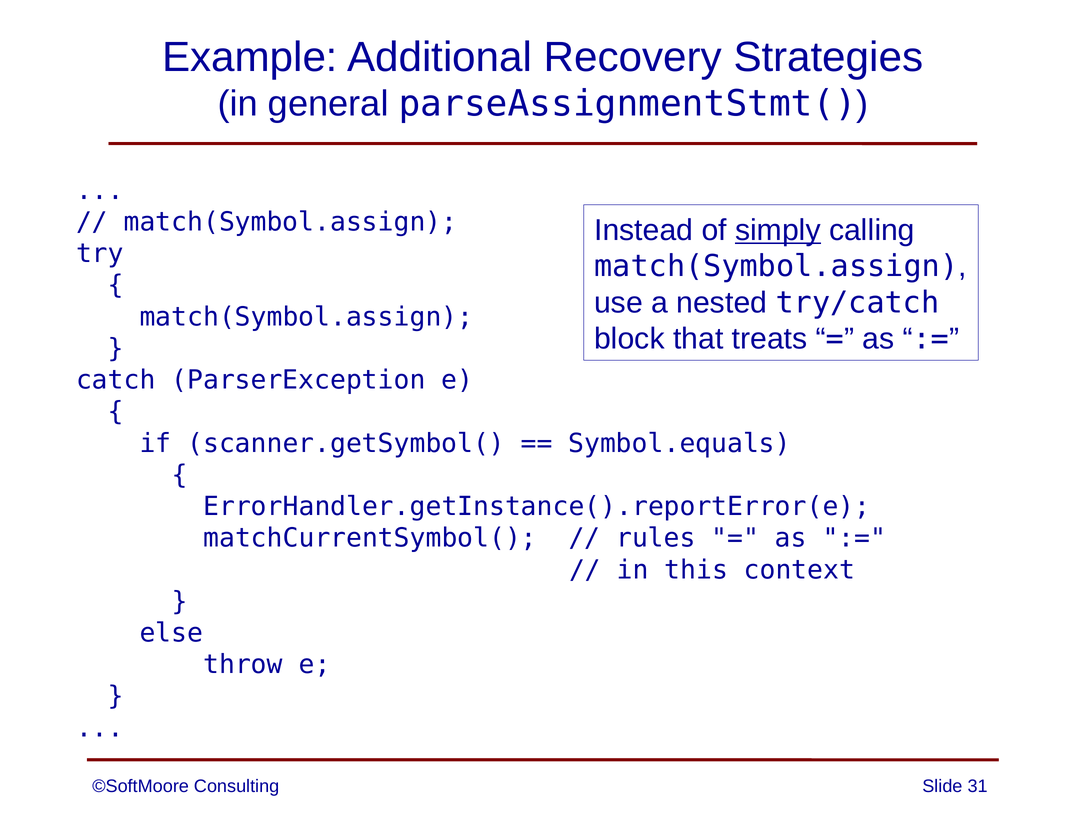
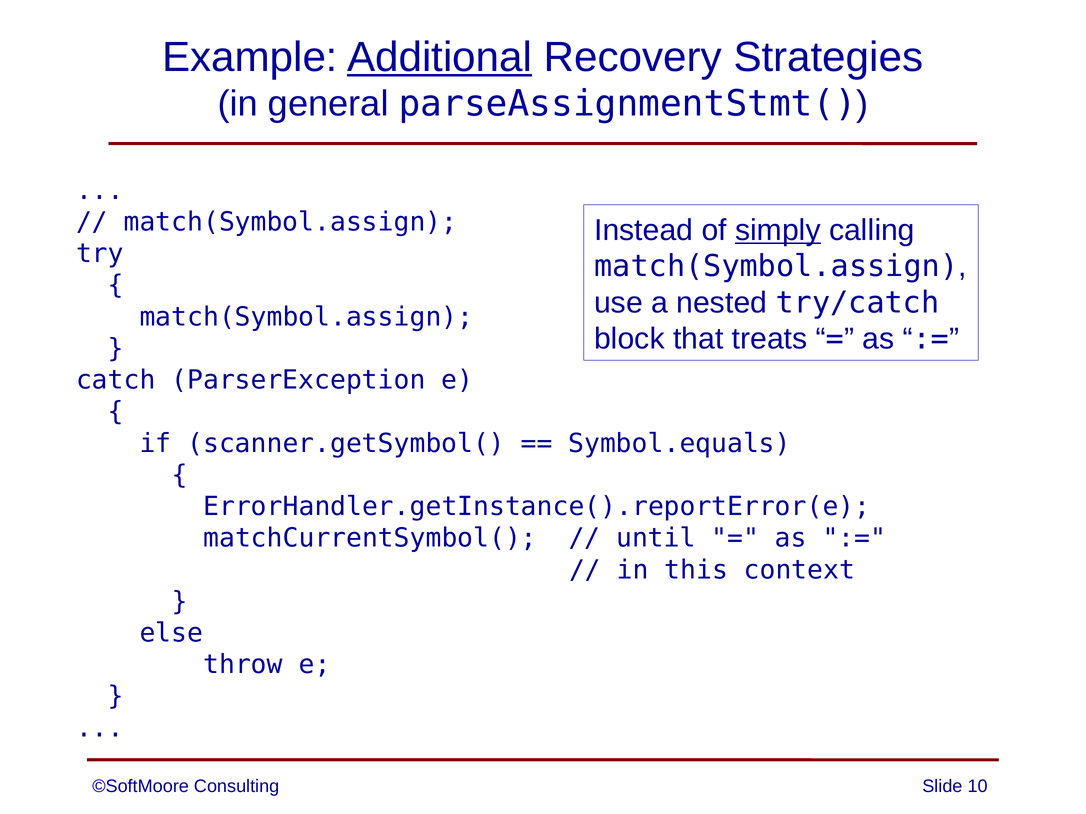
Additional underline: none -> present
rules: rules -> until
31: 31 -> 10
